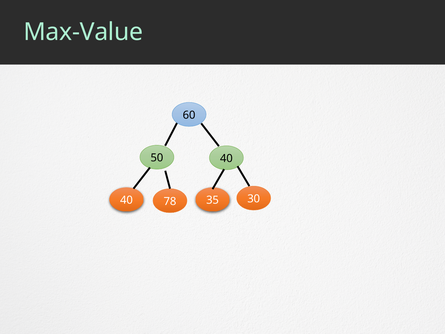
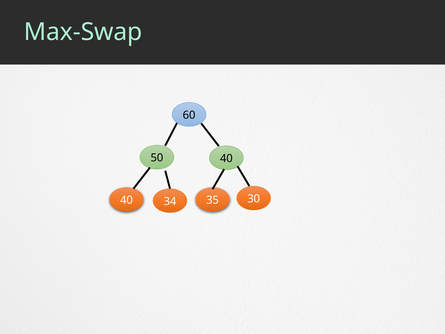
Max-Value: Max-Value -> Max-Swap
78: 78 -> 34
